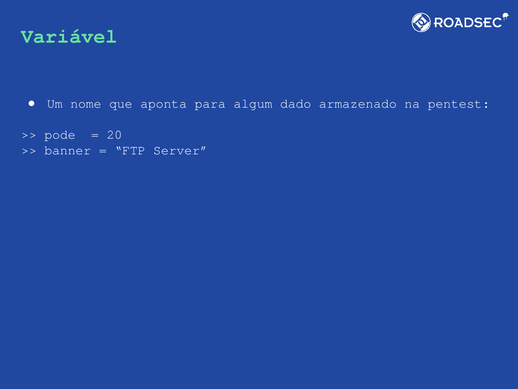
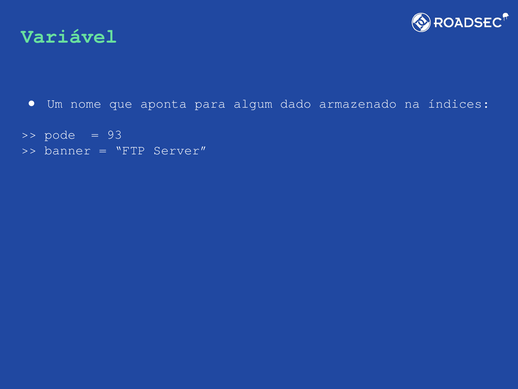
pentest: pentest -> índices
20: 20 -> 93
